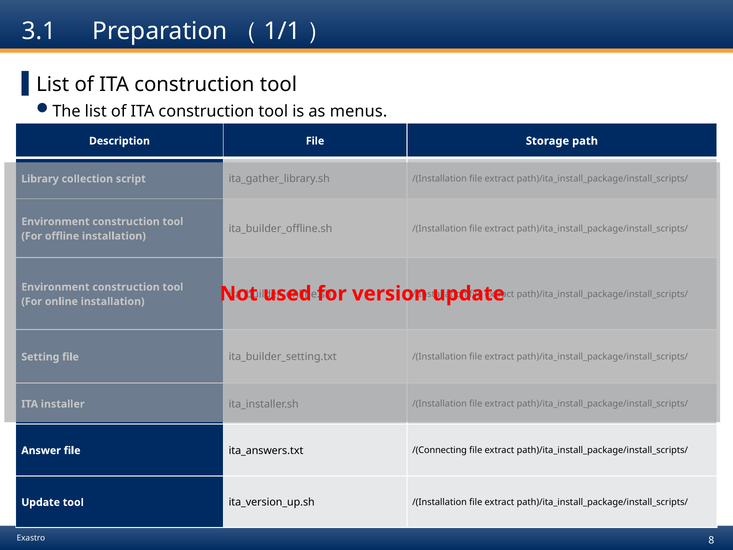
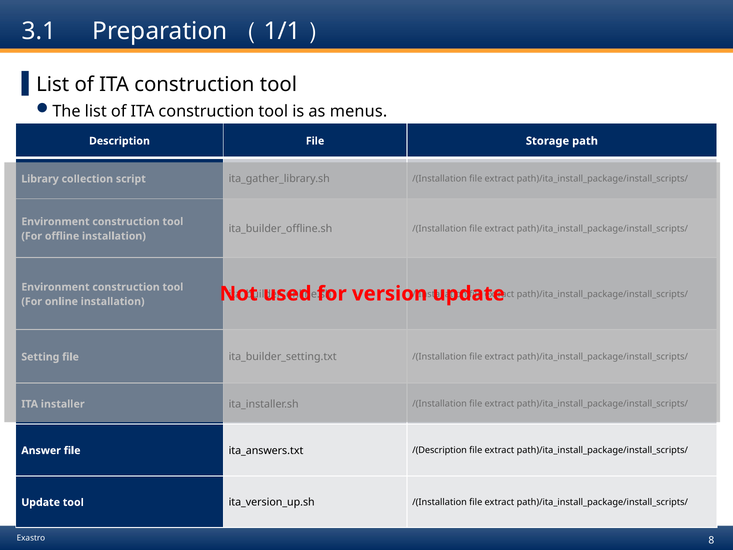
/(Connecting: /(Connecting -> /(Description
